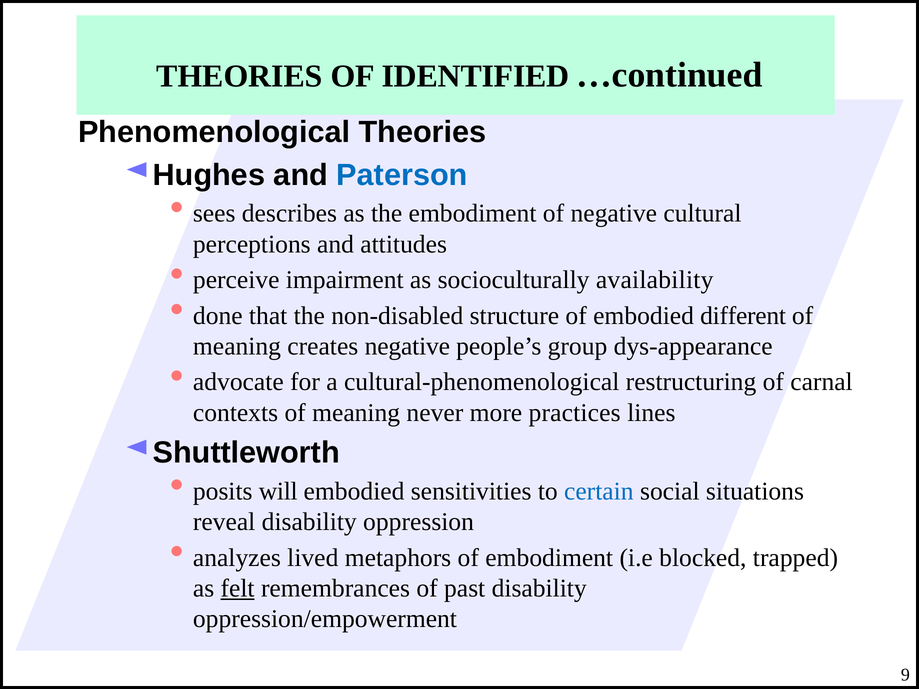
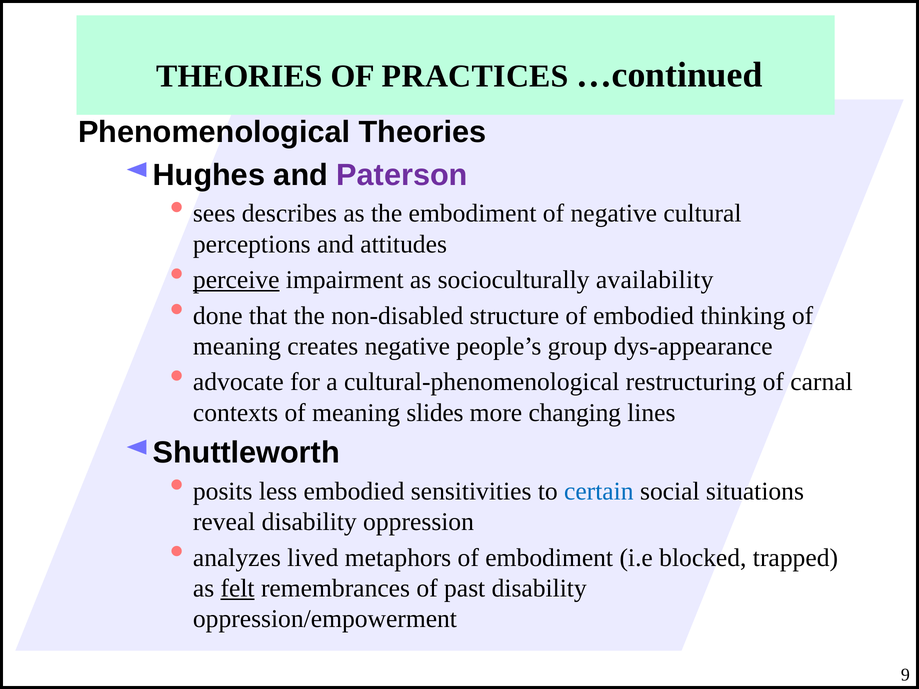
IDENTIFIED: IDENTIFIED -> PRACTICES
Paterson colour: blue -> purple
perceive underline: none -> present
different: different -> thinking
never: never -> slides
practices: practices -> changing
will: will -> less
